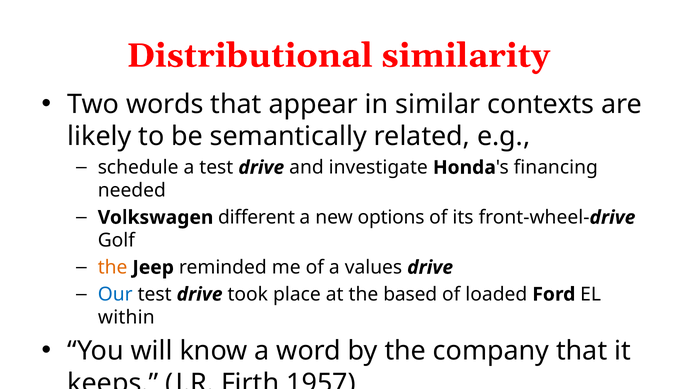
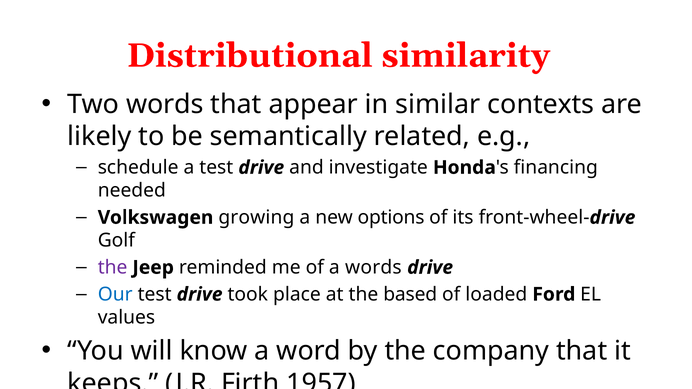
different: different -> growing
the at (113, 268) colour: orange -> purple
a values: values -> words
within: within -> values
